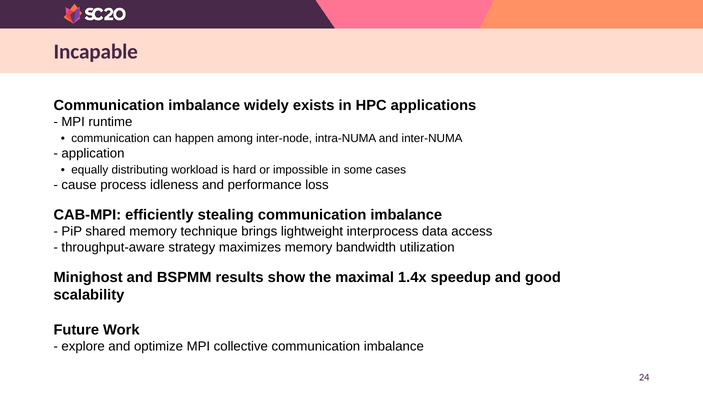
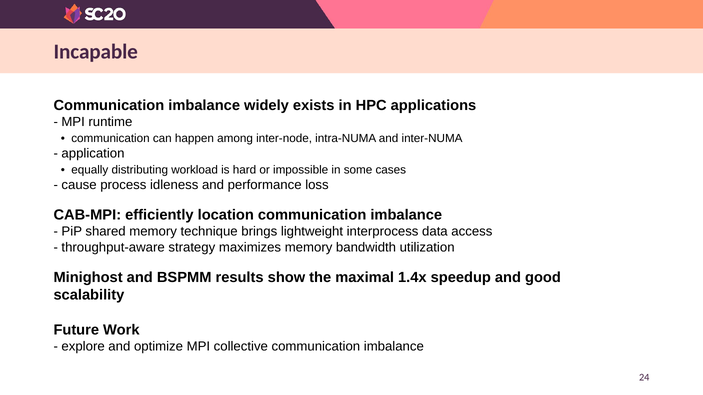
stealing: stealing -> location
